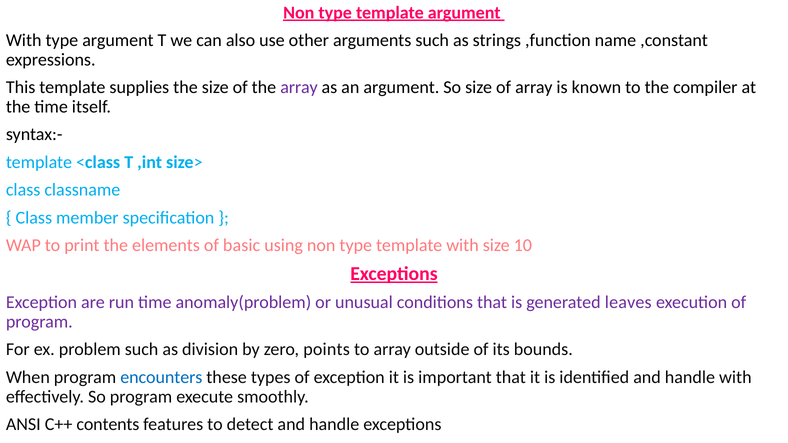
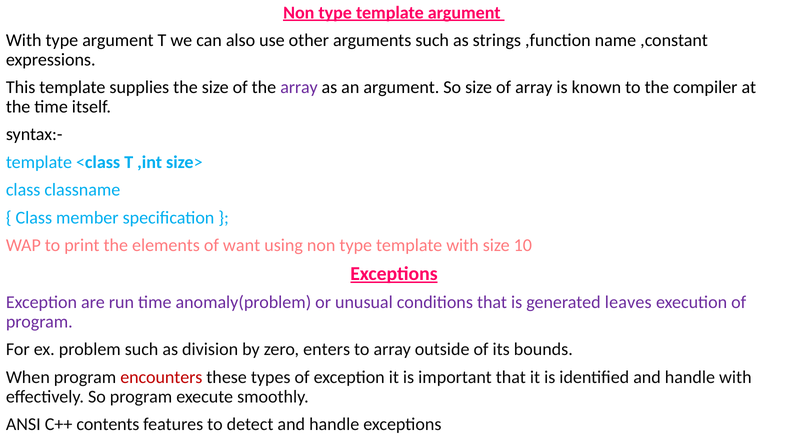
basic: basic -> want
points: points -> enters
encounters colour: blue -> red
